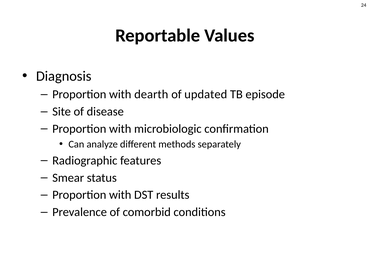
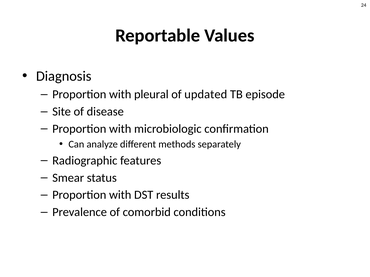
dearth: dearth -> pleural
